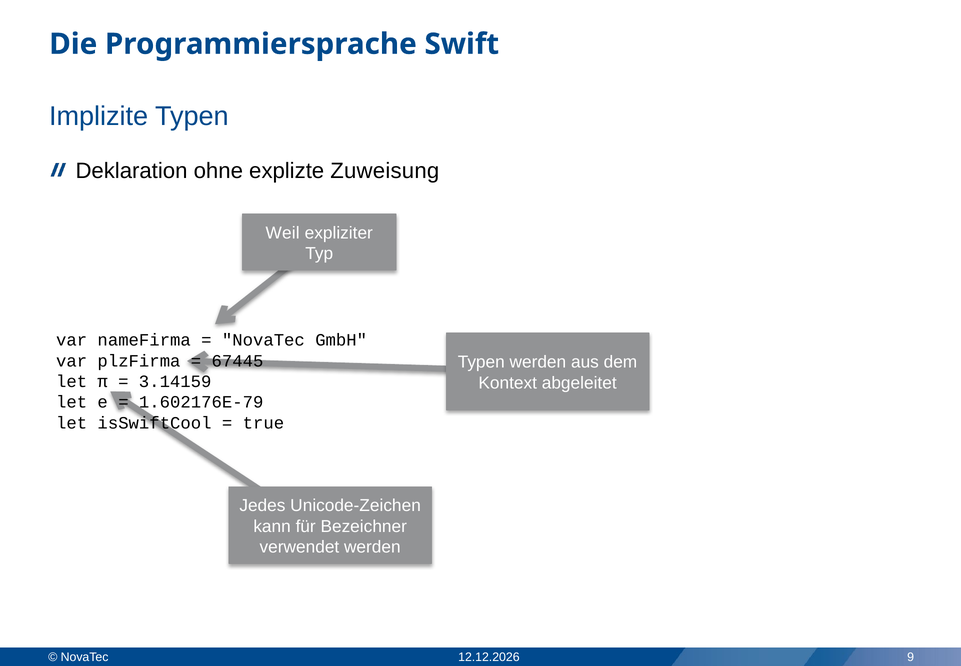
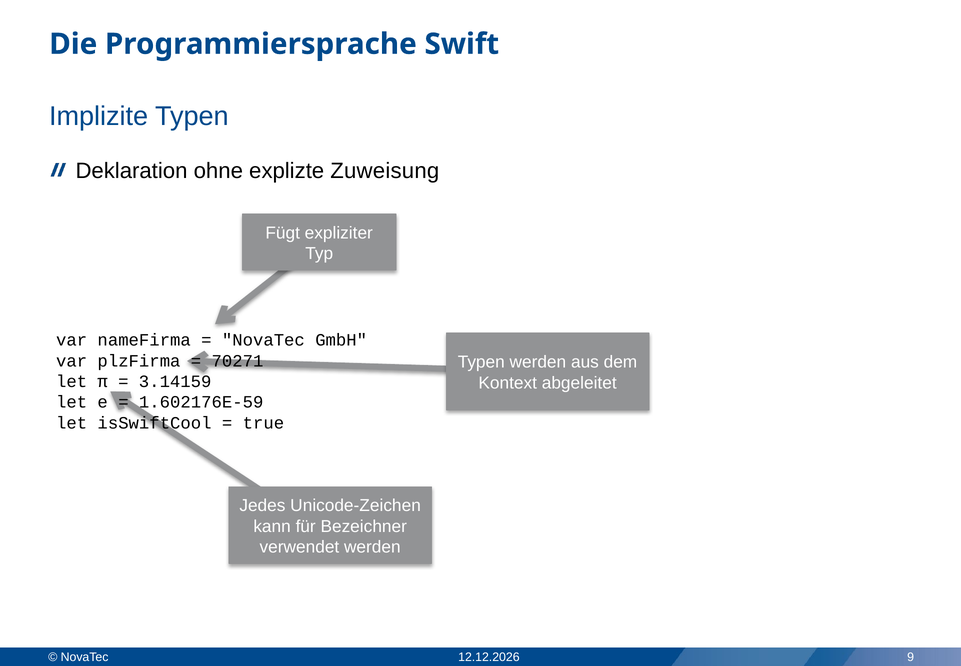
Weil: Weil -> Fügt
67445: 67445 -> 70271
1.602176E-79: 1.602176E-79 -> 1.602176E-59
